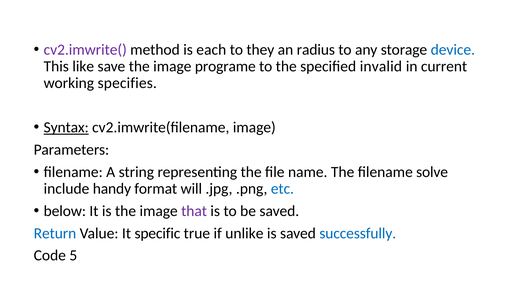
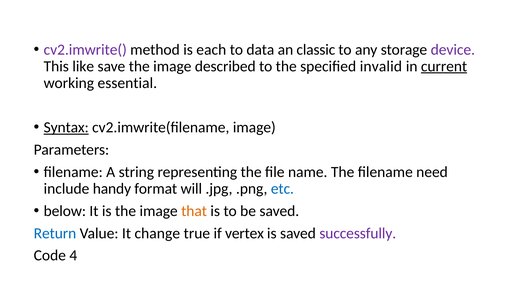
they: they -> data
radius: radius -> classic
device colour: blue -> purple
programe: programe -> described
current underline: none -> present
specifies: specifies -> essential
solve: solve -> need
that colour: purple -> orange
specific: specific -> change
unlike: unlike -> vertex
successfully colour: blue -> purple
5: 5 -> 4
